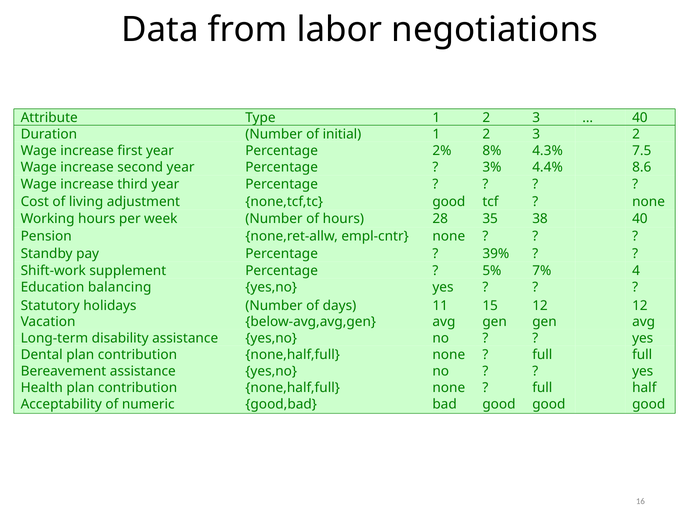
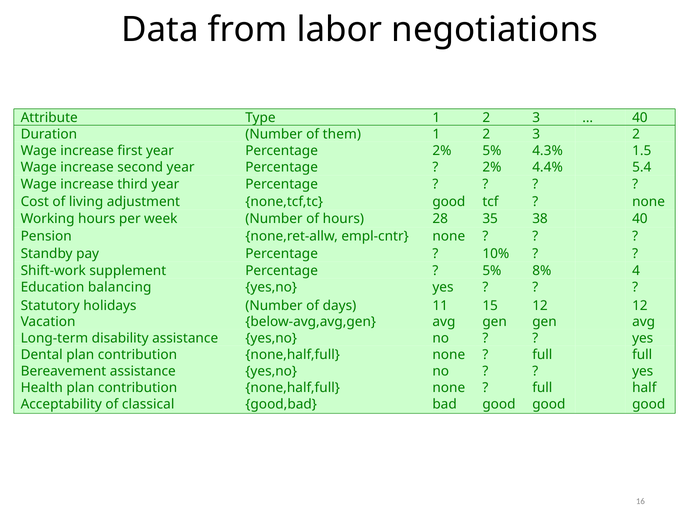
initial: initial -> them
8% at (492, 151): 8% -> 5%
7.5: 7.5 -> 1.5
3% at (492, 167): 3% -> 2%
8.6: 8.6 -> 5.4
39%: 39% -> 10%
7%: 7% -> 8%
numeric: numeric -> classical
